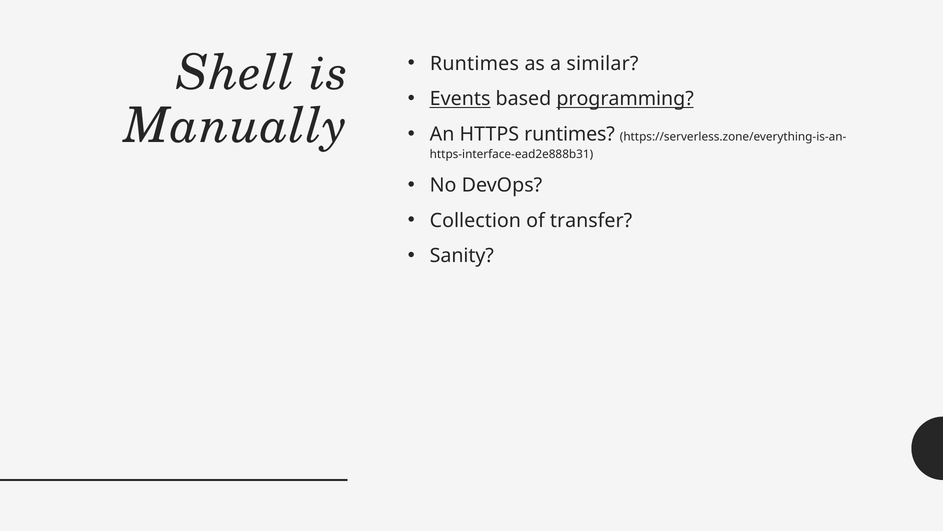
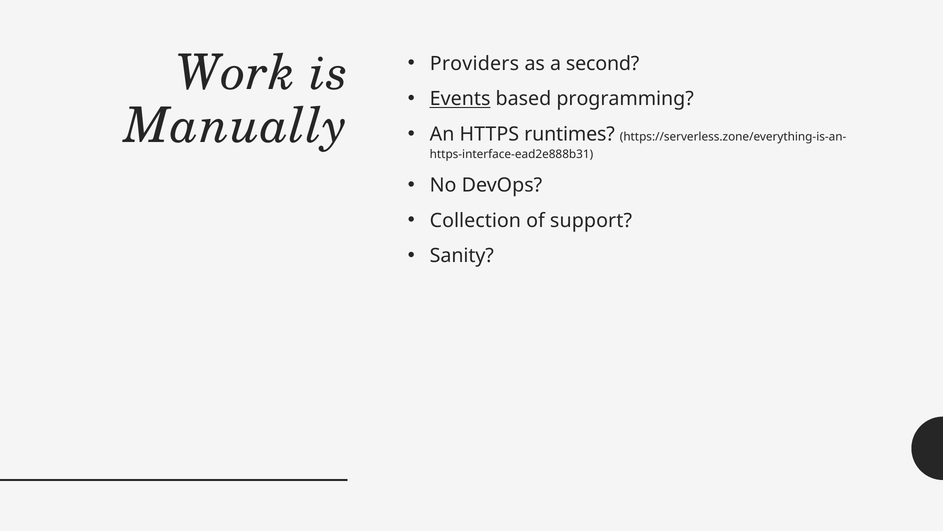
Runtimes at (474, 64): Runtimes -> Providers
similar: similar -> second
Shell: Shell -> Work
programming underline: present -> none
transfer: transfer -> support
